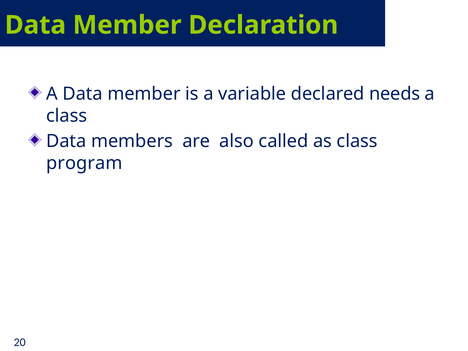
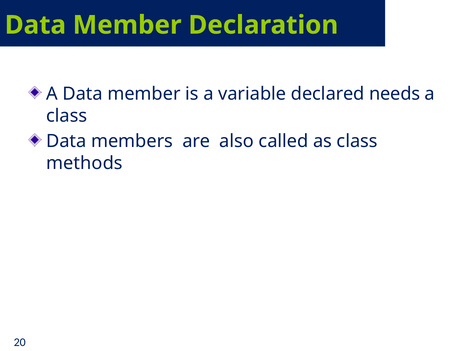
program: program -> methods
